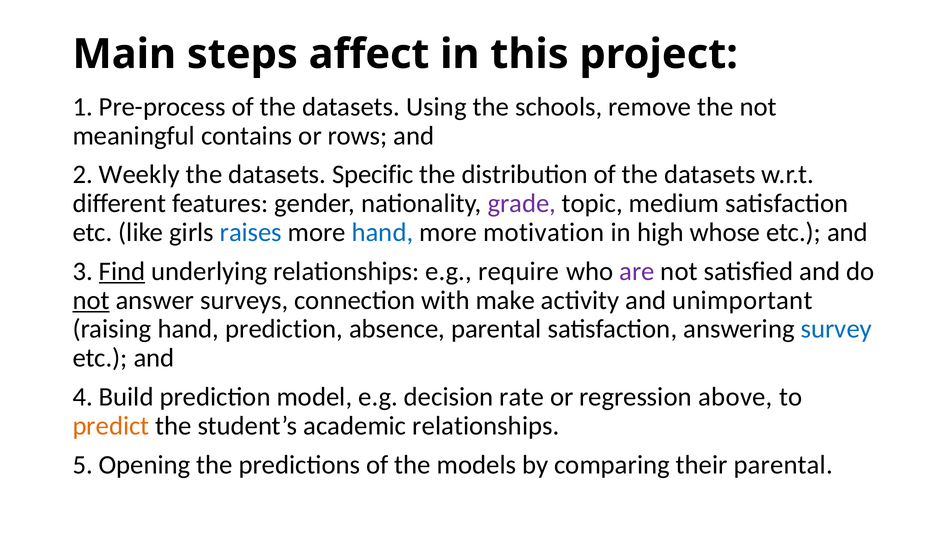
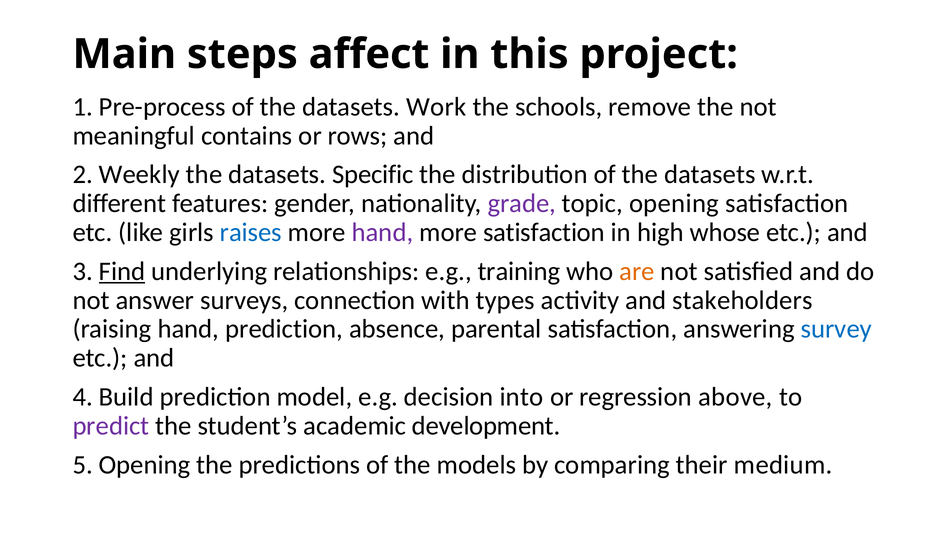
Using: Using -> Work
topic medium: medium -> opening
hand at (382, 232) colour: blue -> purple
more motivation: motivation -> satisfaction
require: require -> training
are colour: purple -> orange
not at (91, 300) underline: present -> none
make: make -> types
unimportant: unimportant -> stakeholders
rate: rate -> into
predict colour: orange -> purple
academic relationships: relationships -> development
their parental: parental -> medium
